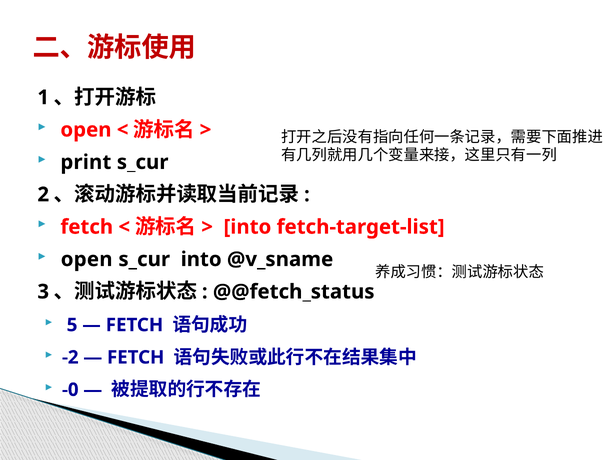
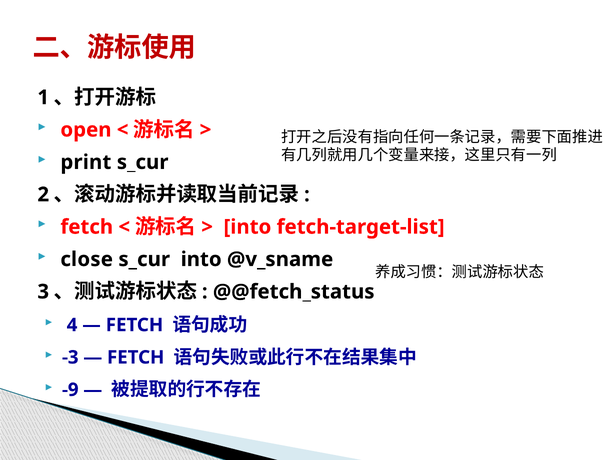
open at (87, 259): open -> close
5: 5 -> 4
-2: -2 -> -3
-0: -0 -> -9
